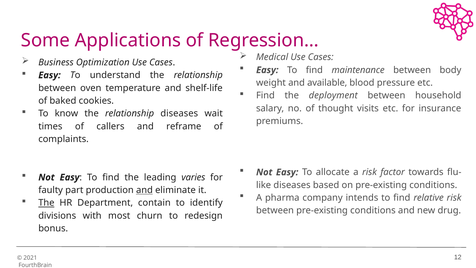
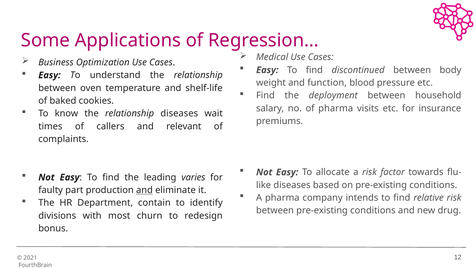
maintenance: maintenance -> discontinued
available: available -> function
of thought: thought -> pharma
reframe: reframe -> relevant
The at (46, 203) underline: present -> none
